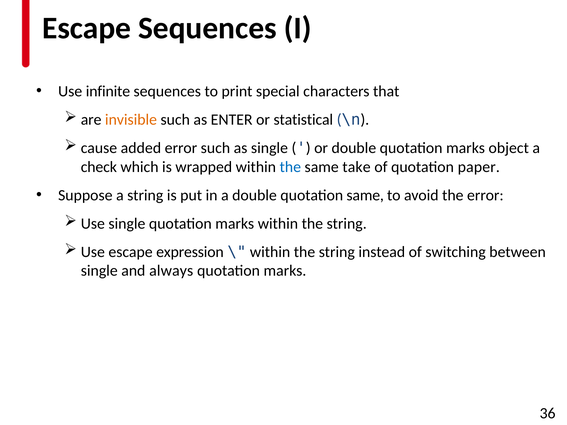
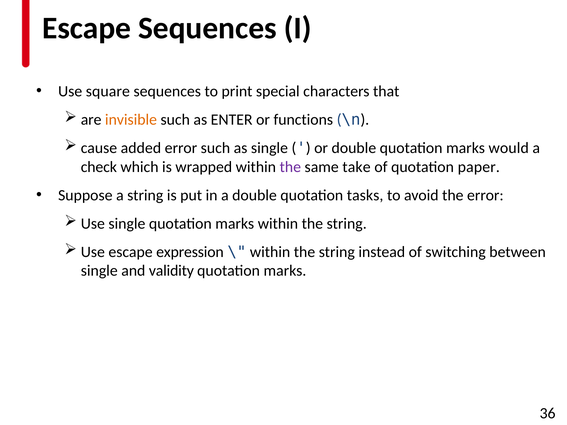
infinite: infinite -> square
statistical: statistical -> functions
object: object -> would
the at (290, 167) colour: blue -> purple
quotation same: same -> tasks
always: always -> validity
